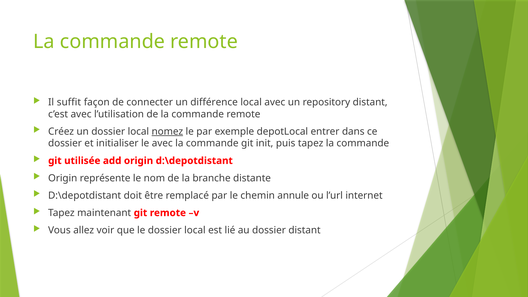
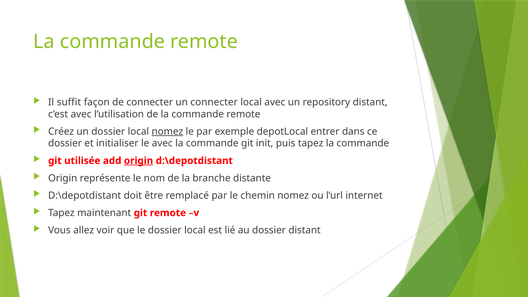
un différence: différence -> connecter
origin at (139, 161) underline: none -> present
chemin annule: annule -> nomez
